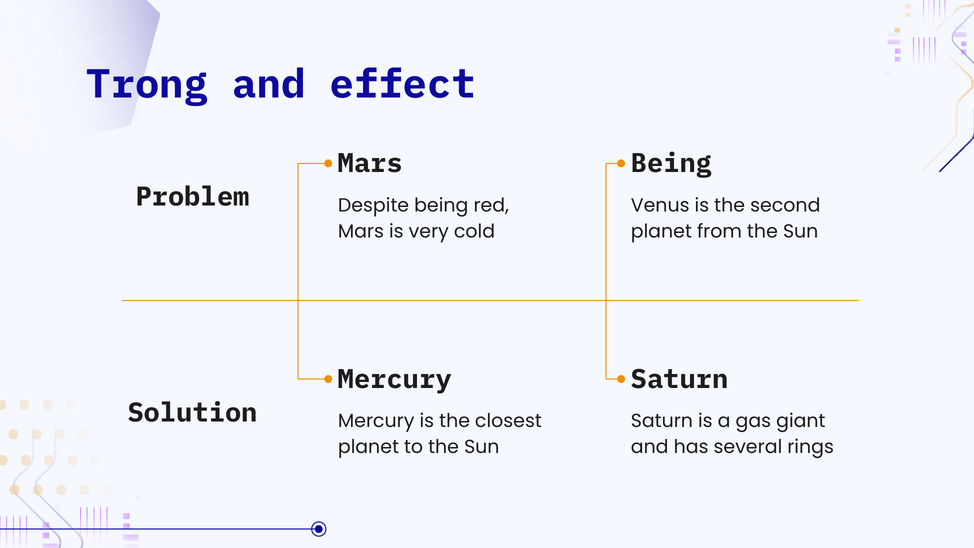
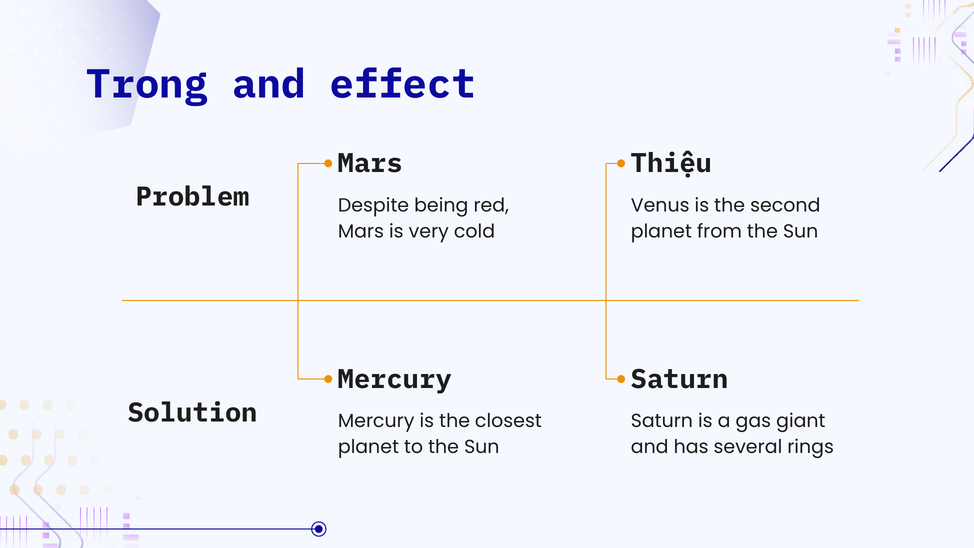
Being at (671, 163): Being -> Thiệu
